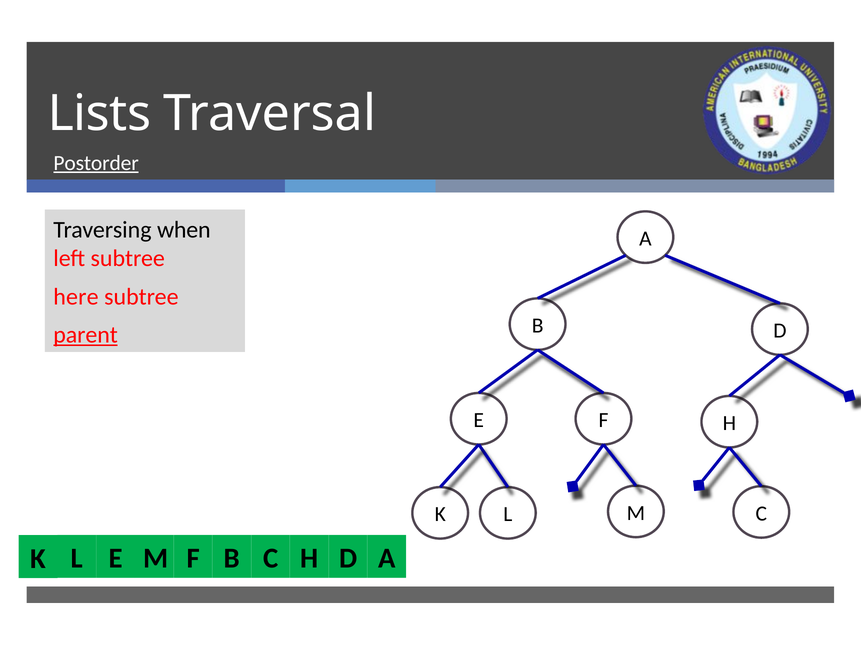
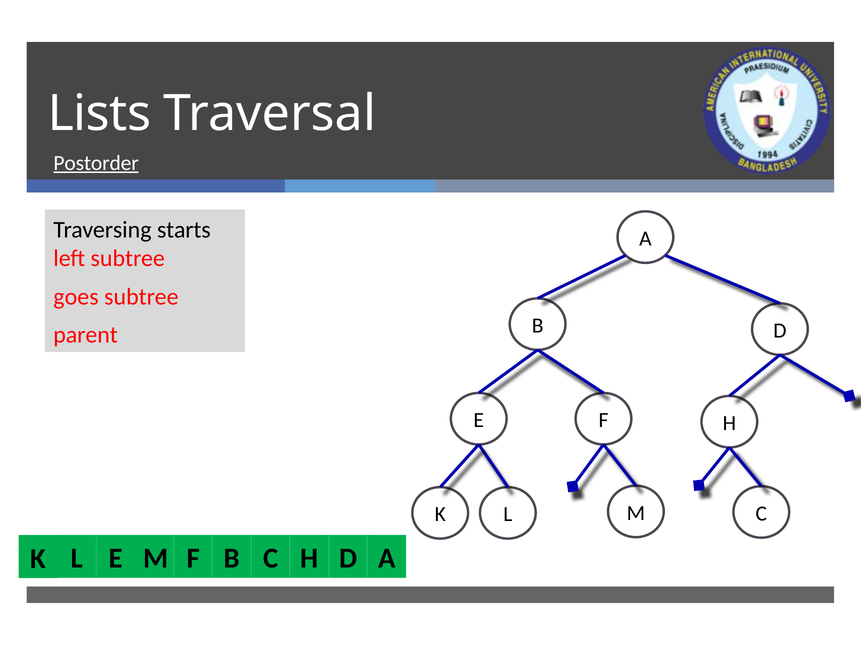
when: when -> starts
here: here -> goes
parent underline: present -> none
